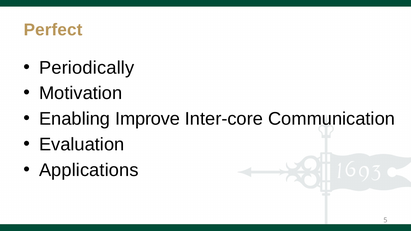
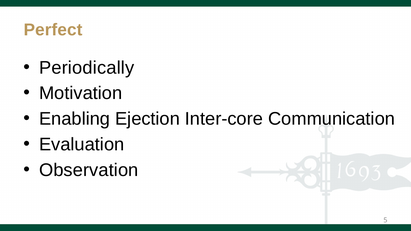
Improve: Improve -> Ejection
Applications: Applications -> Observation
